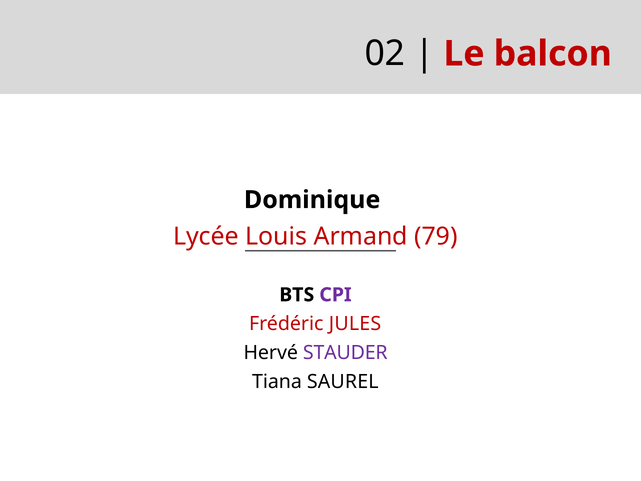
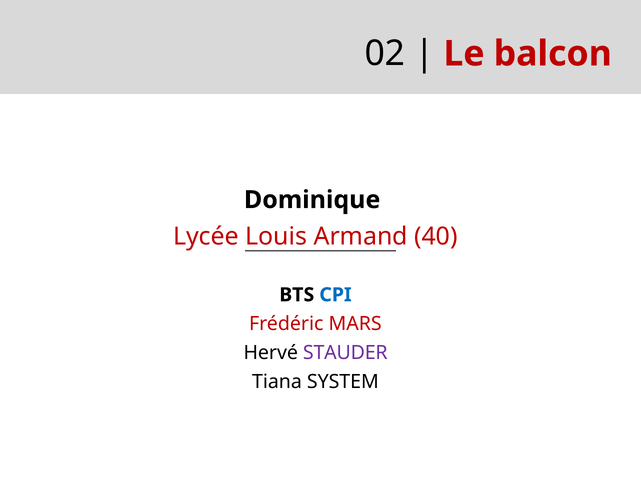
79: 79 -> 40
CPI colour: purple -> blue
JULES: JULES -> MARS
SAUREL: SAUREL -> SYSTEM
